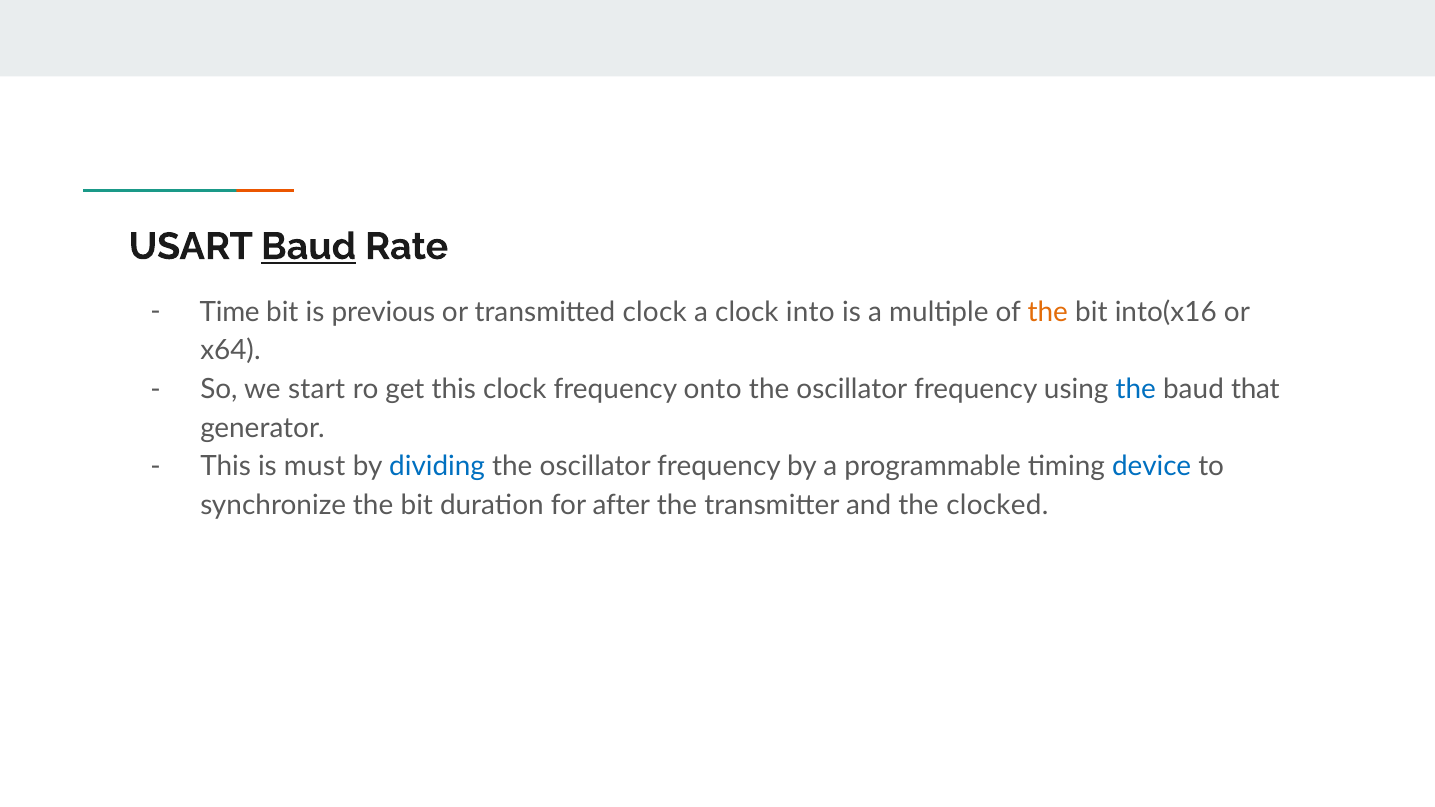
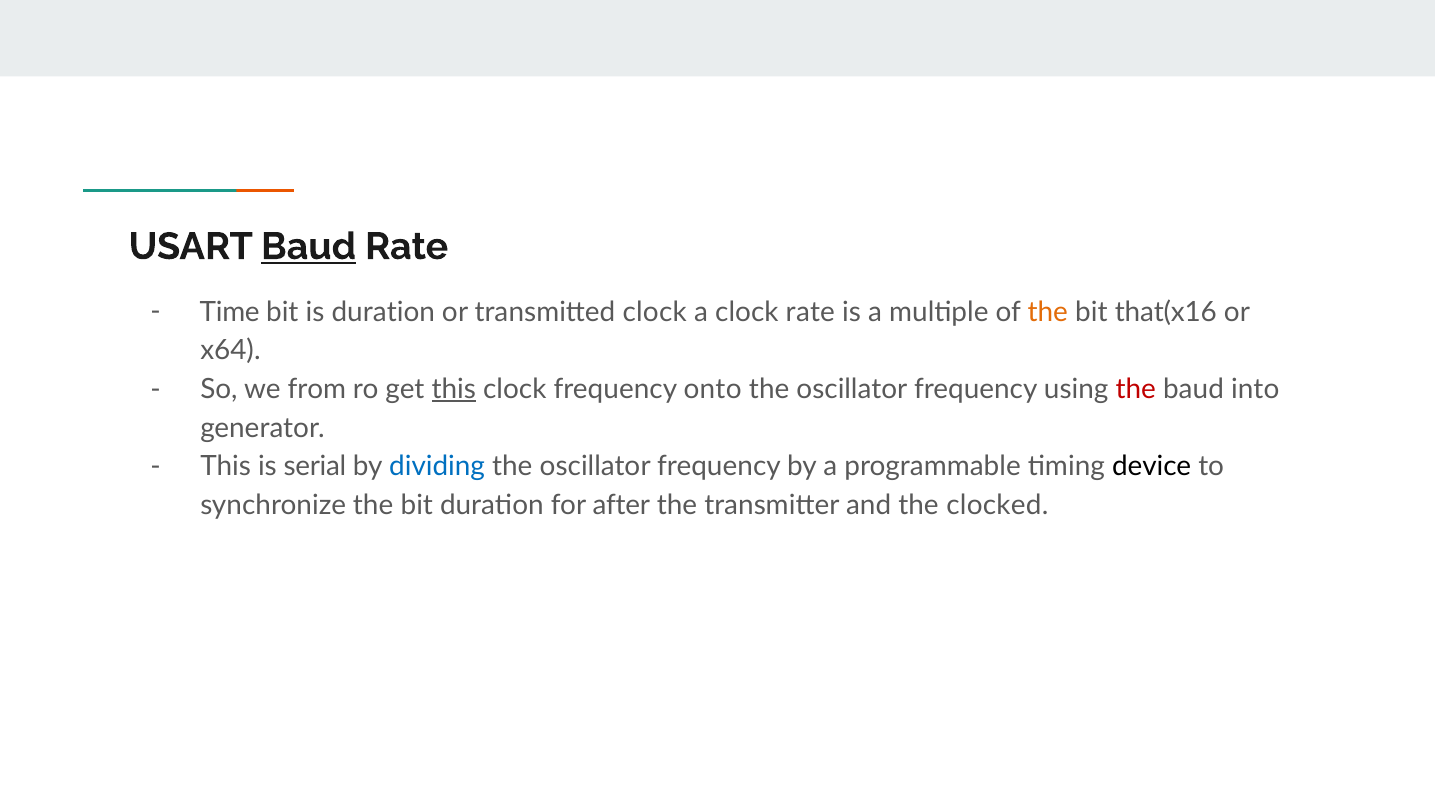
is previous: previous -> duration
clock into: into -> rate
into(x16: into(x16 -> that(x16
start: start -> from
this at (454, 389) underline: none -> present
the at (1136, 389) colour: blue -> red
that: that -> into
must: must -> serial
device colour: blue -> black
